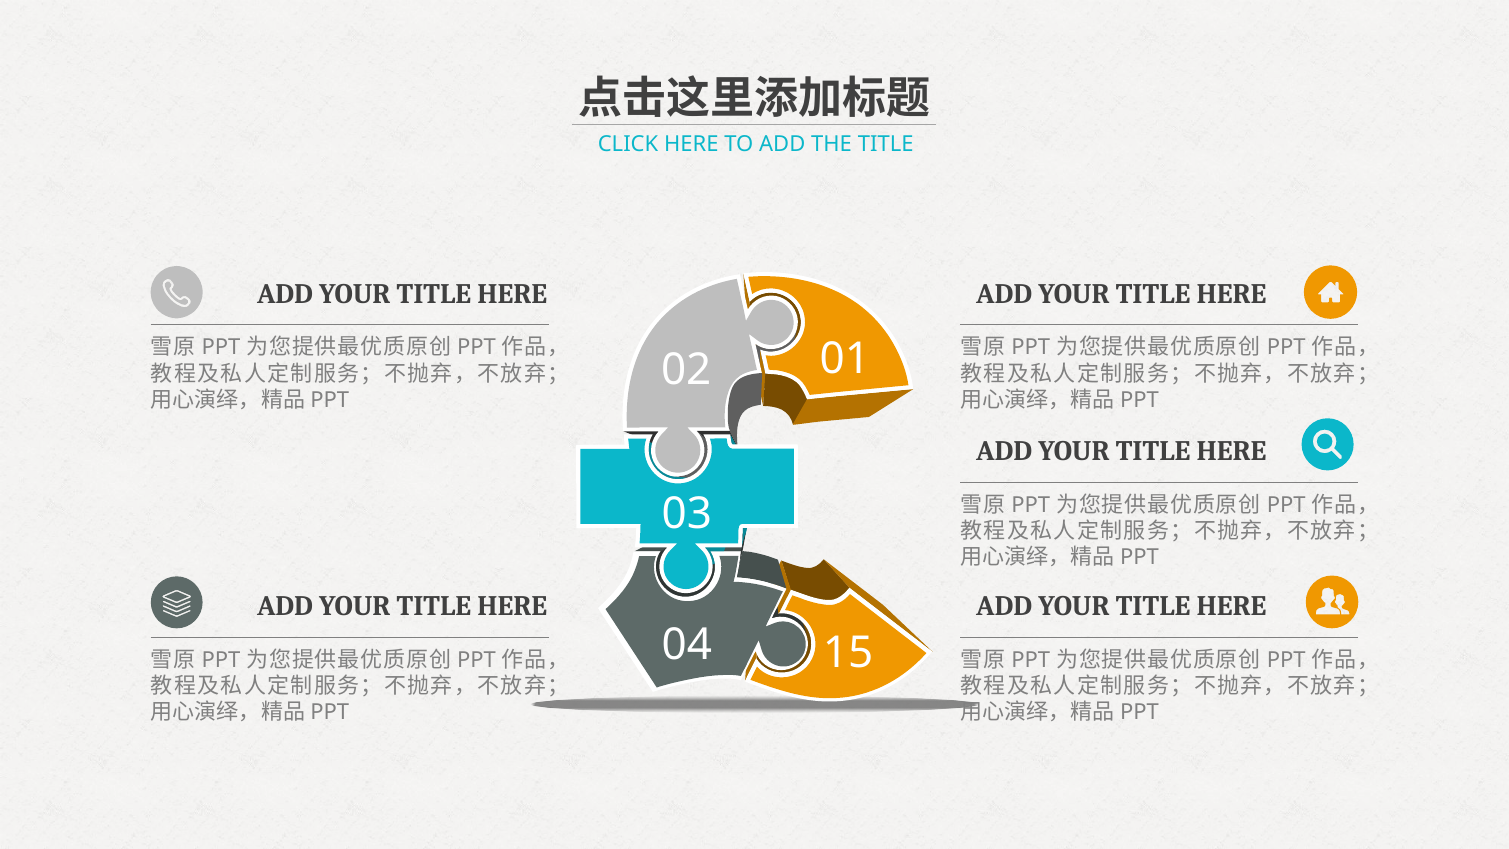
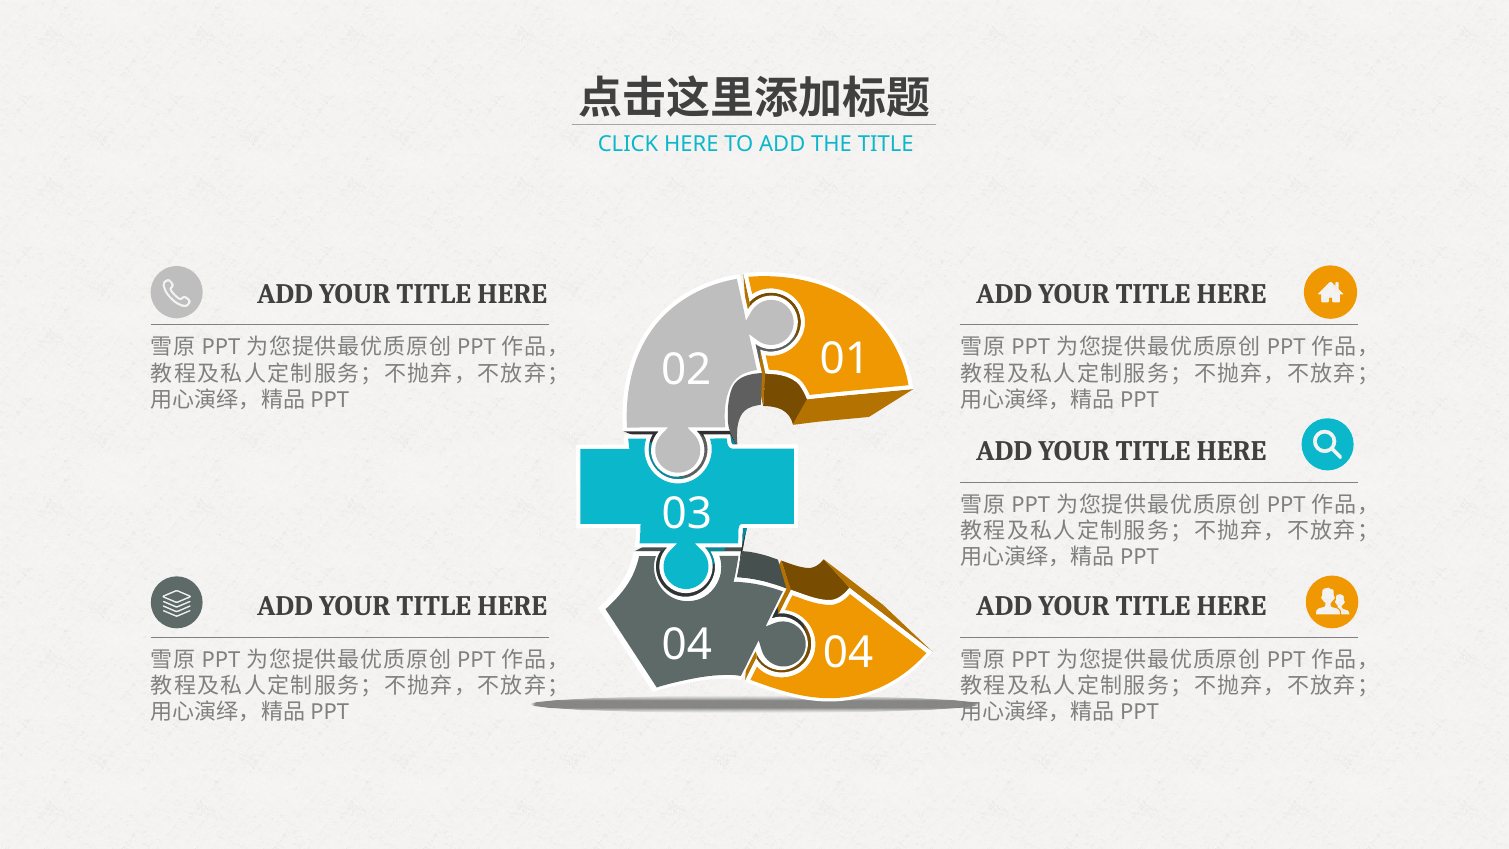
04 15: 15 -> 04
